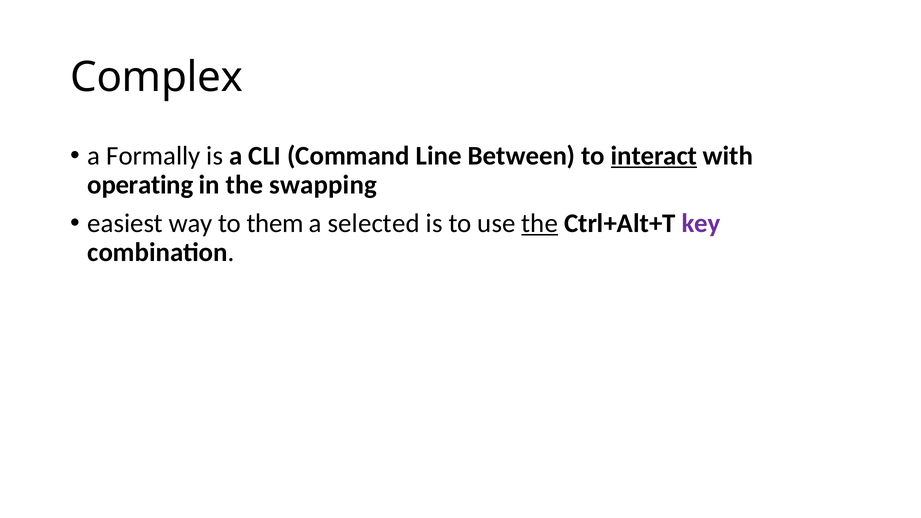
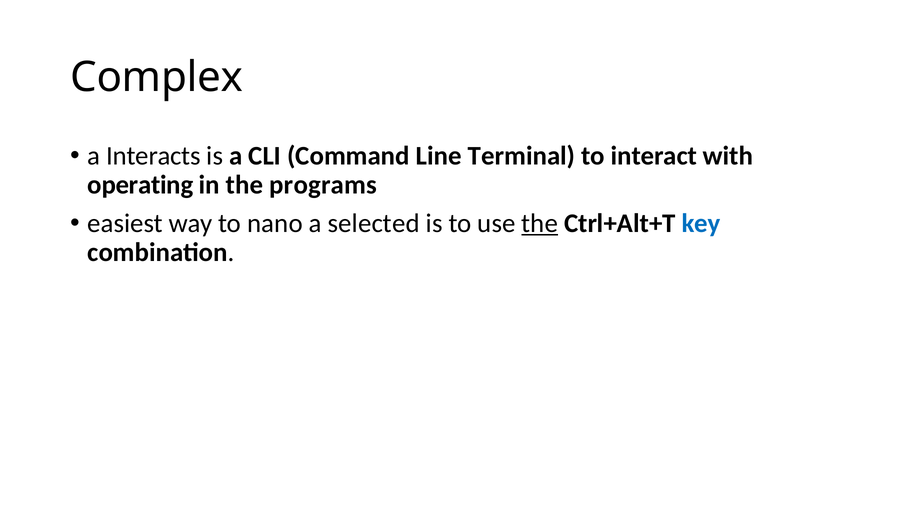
Formally: Formally -> Interacts
Between: Between -> Terminal
interact underline: present -> none
swapping: swapping -> programs
them: them -> nano
key colour: purple -> blue
